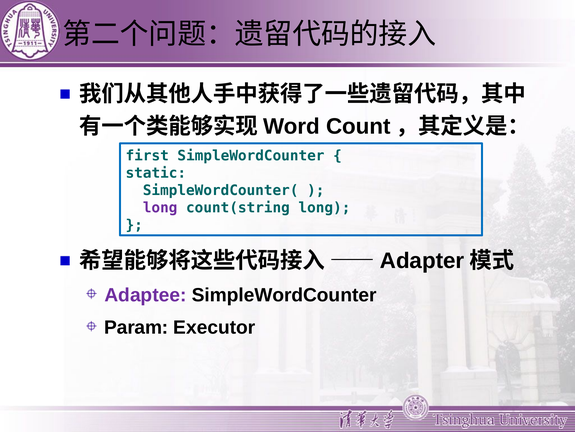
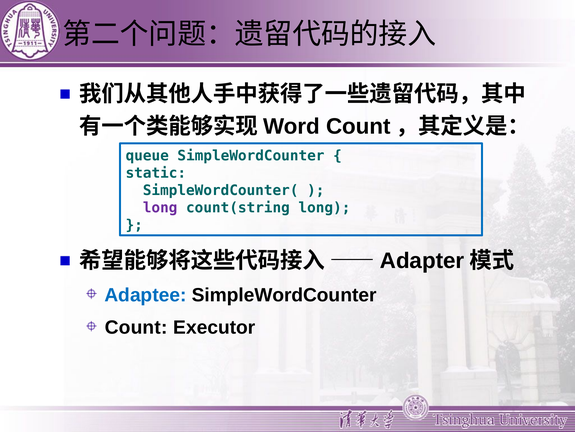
first: first -> queue
Adaptee colour: purple -> blue
Param at (136, 327): Param -> Count
